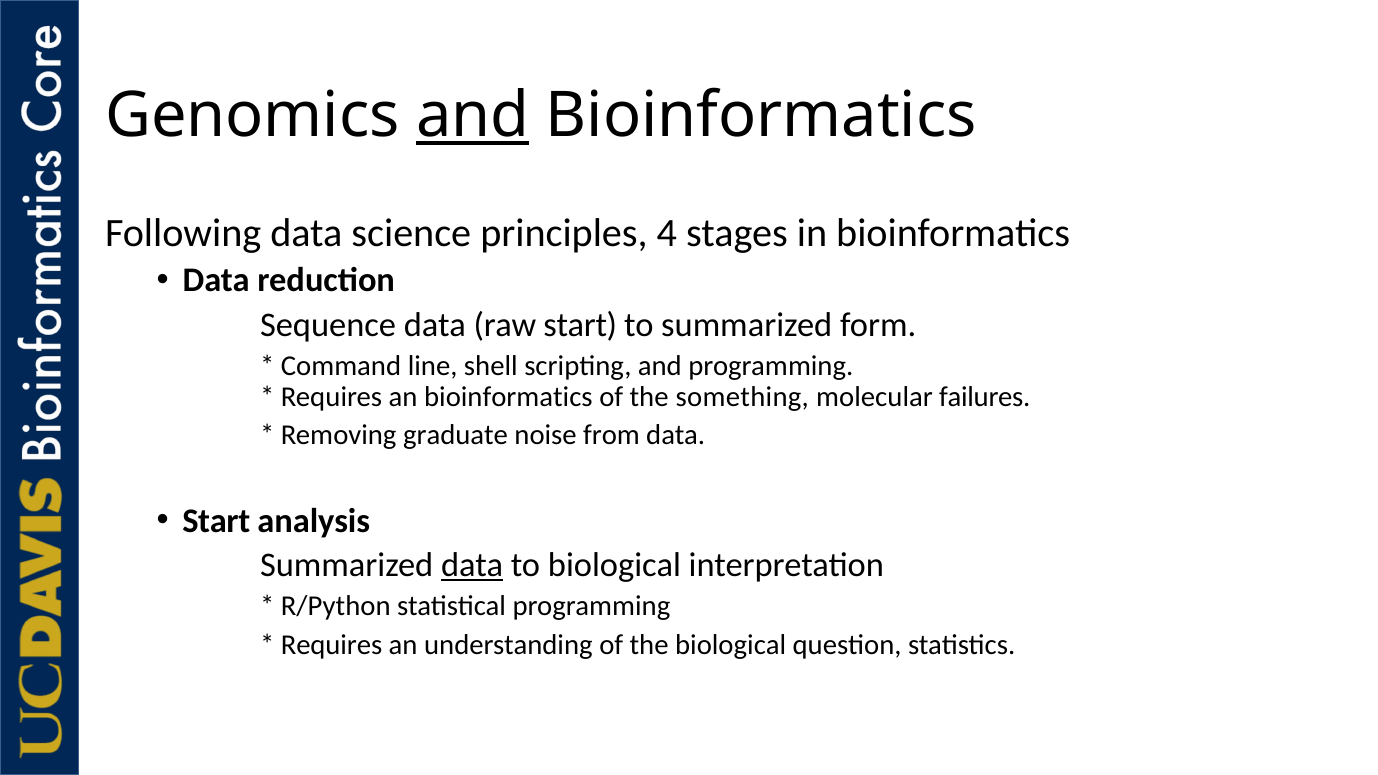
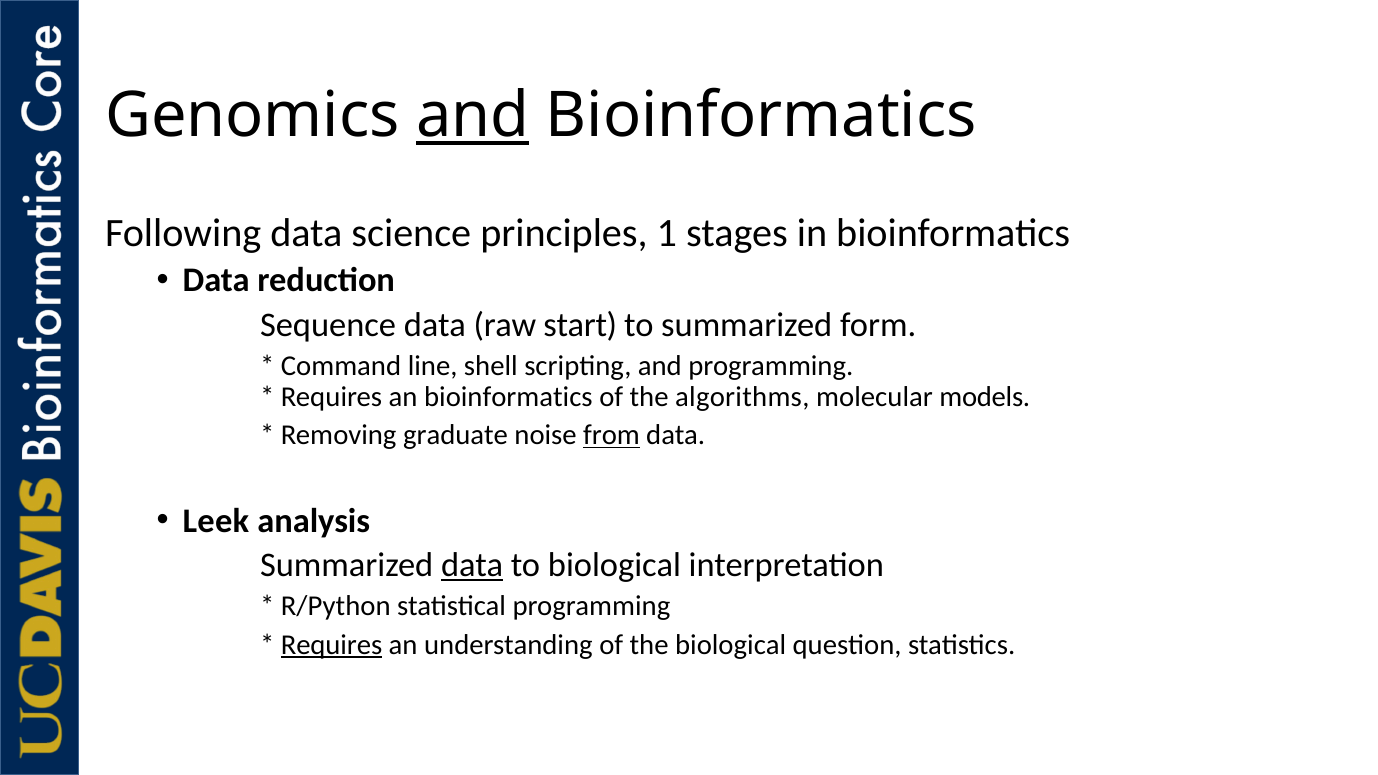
4: 4 -> 1
something: something -> algorithms
failures: failures -> models
from underline: none -> present
Start at (216, 521): Start -> Leek
Requires at (332, 645) underline: none -> present
